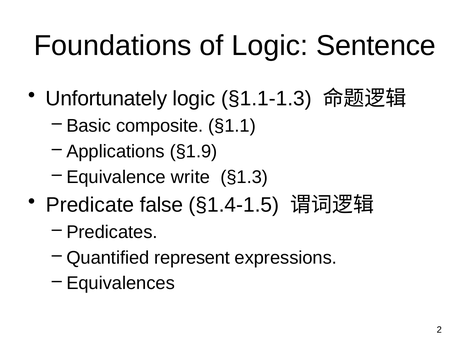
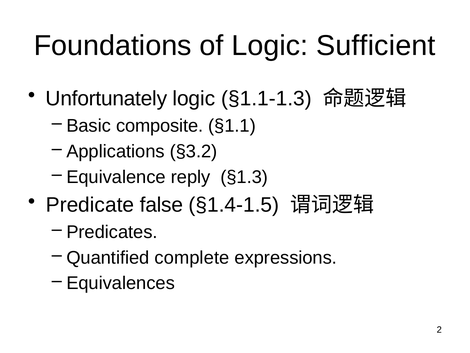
Sentence: Sentence -> Sufficient
§1.9: §1.9 -> §3.2
write: write -> reply
represent: represent -> complete
